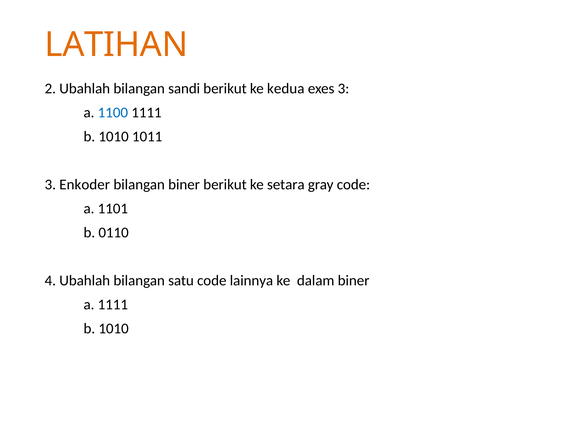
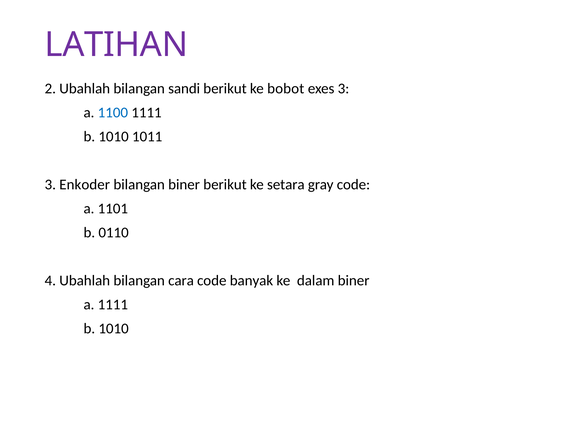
LATIHAN colour: orange -> purple
kedua: kedua -> bobot
satu: satu -> cara
lainnya: lainnya -> banyak
